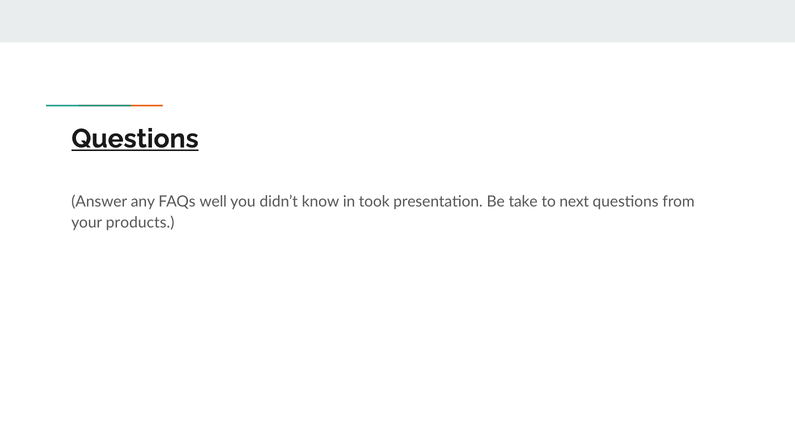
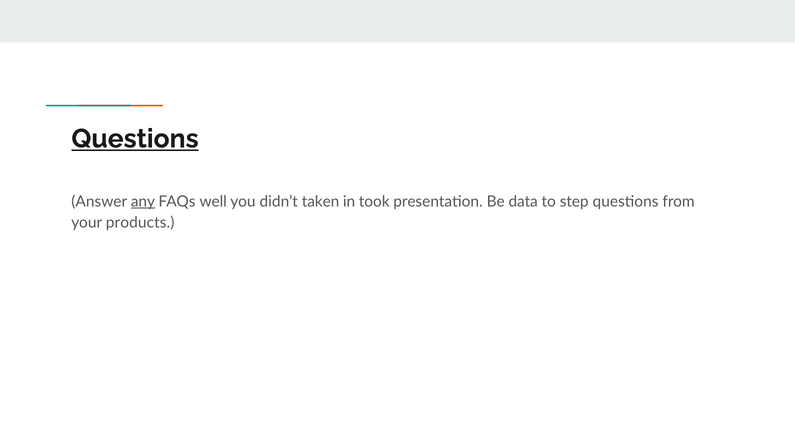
any underline: none -> present
know: know -> taken
take: take -> data
next: next -> step
